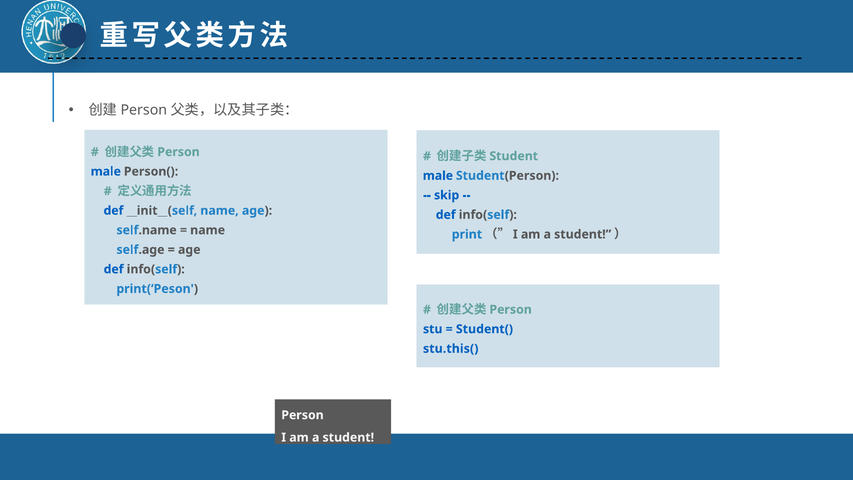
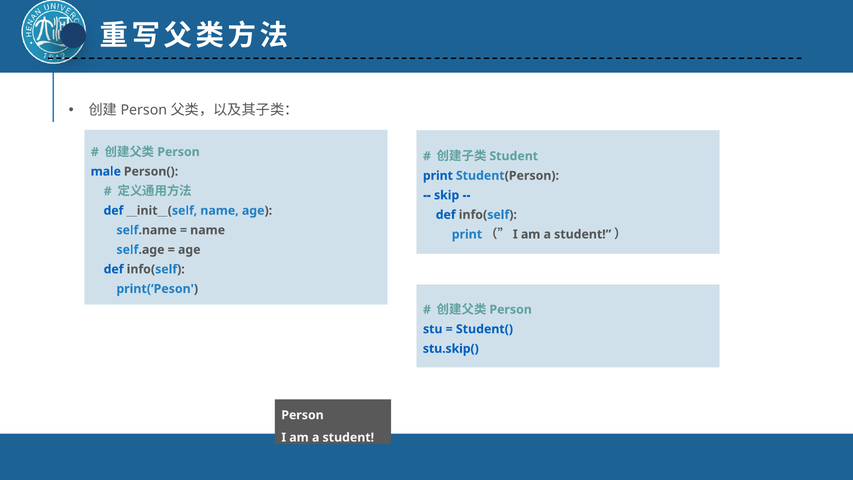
male at (438, 176): male -> print
stu.this(: stu.this( -> stu.skip(
